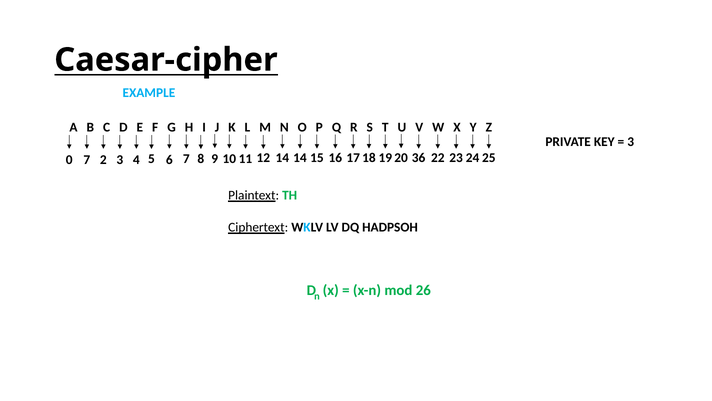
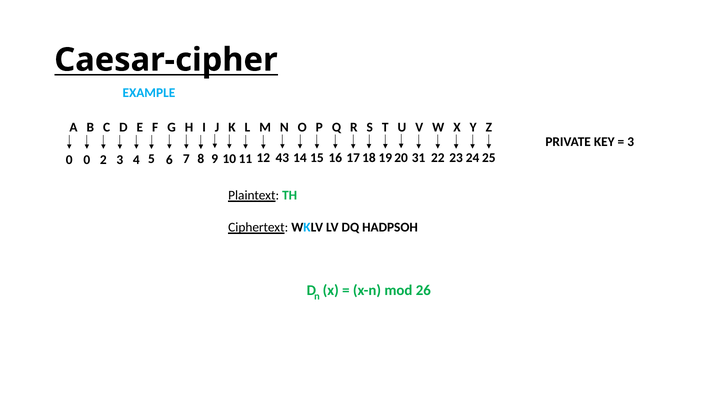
0 7: 7 -> 0
12 14: 14 -> 43
36: 36 -> 31
